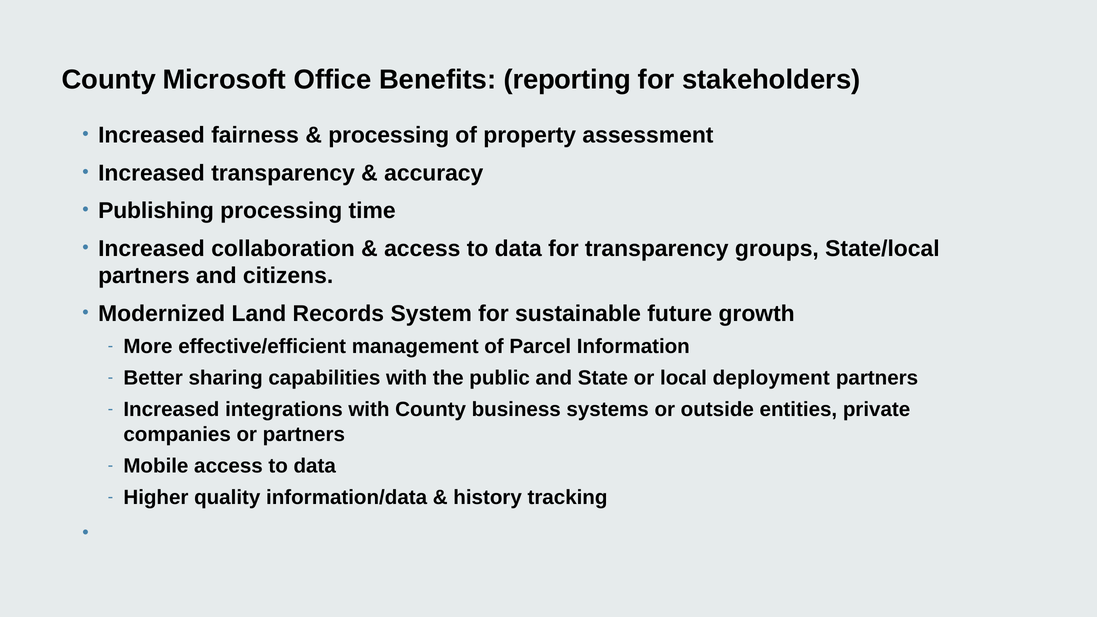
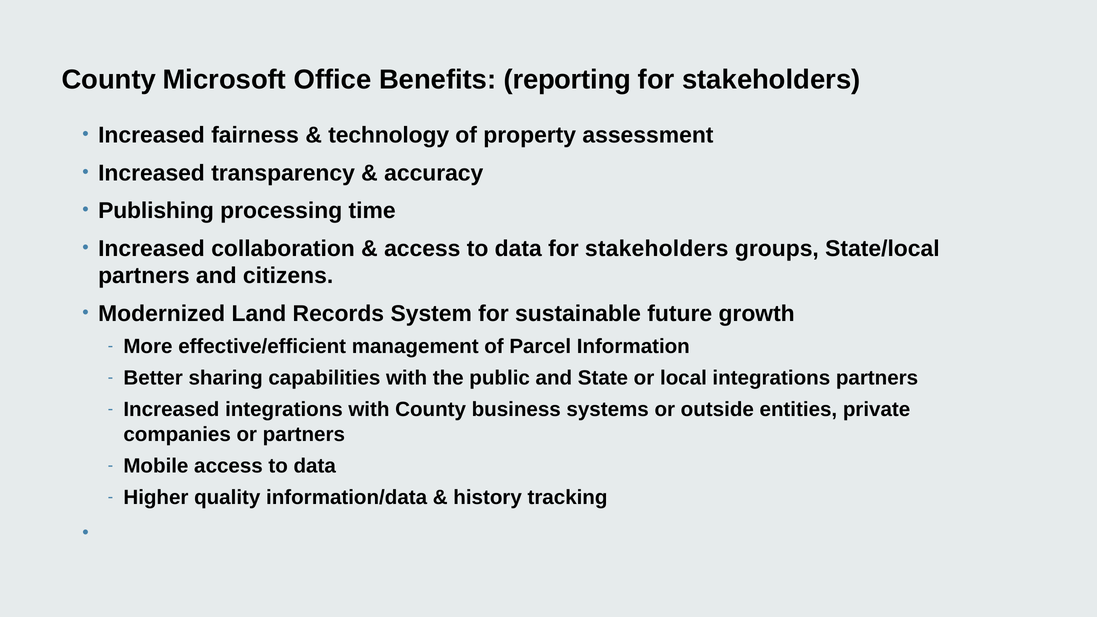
processing at (389, 135): processing -> technology
data for transparency: transparency -> stakeholders
local deployment: deployment -> integrations
